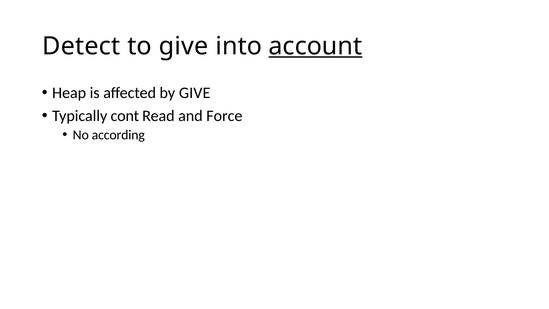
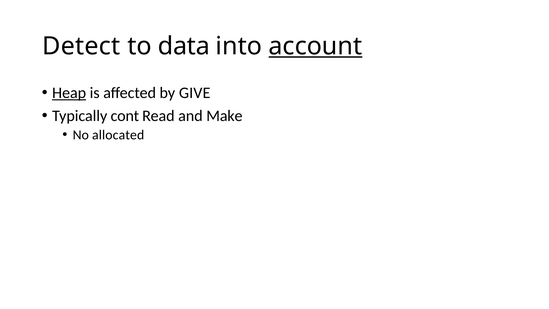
to give: give -> data
Heap underline: none -> present
Force: Force -> Make
according: according -> allocated
